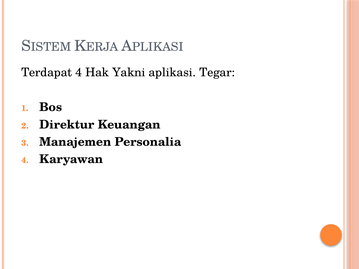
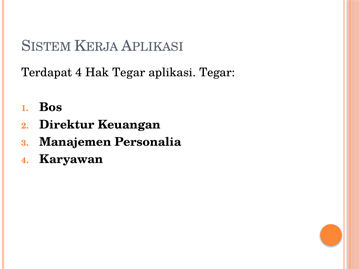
Hak Yakni: Yakni -> Tegar
